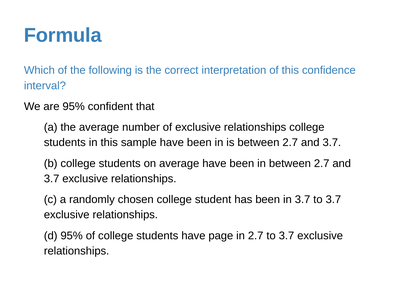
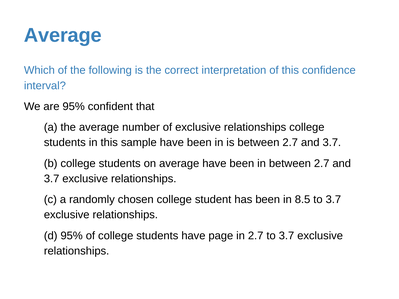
Formula at (63, 35): Formula -> Average
in 3.7: 3.7 -> 8.5
